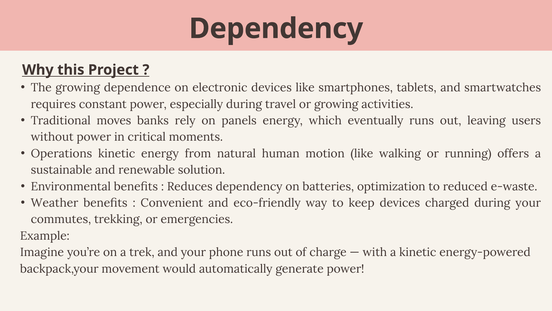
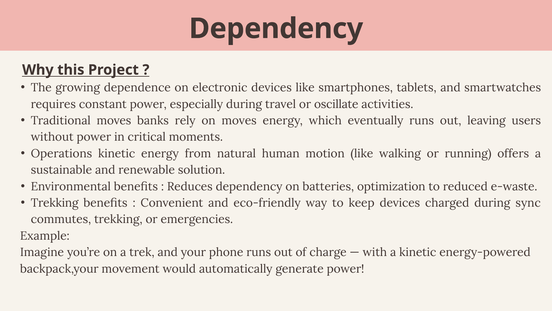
or growing: growing -> oscillate
on panels: panels -> moves
Weather at (55, 203): Weather -> Trekking
during your: your -> sync
